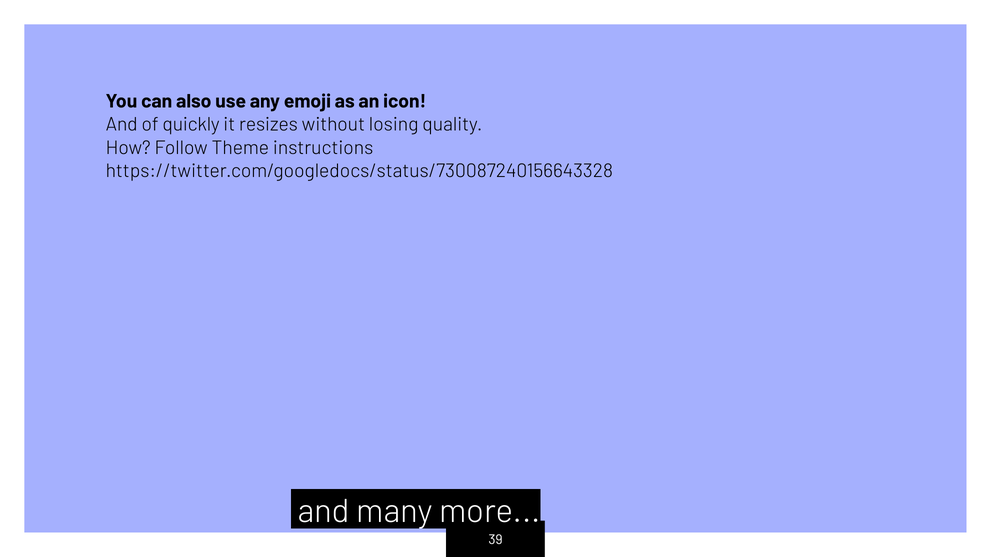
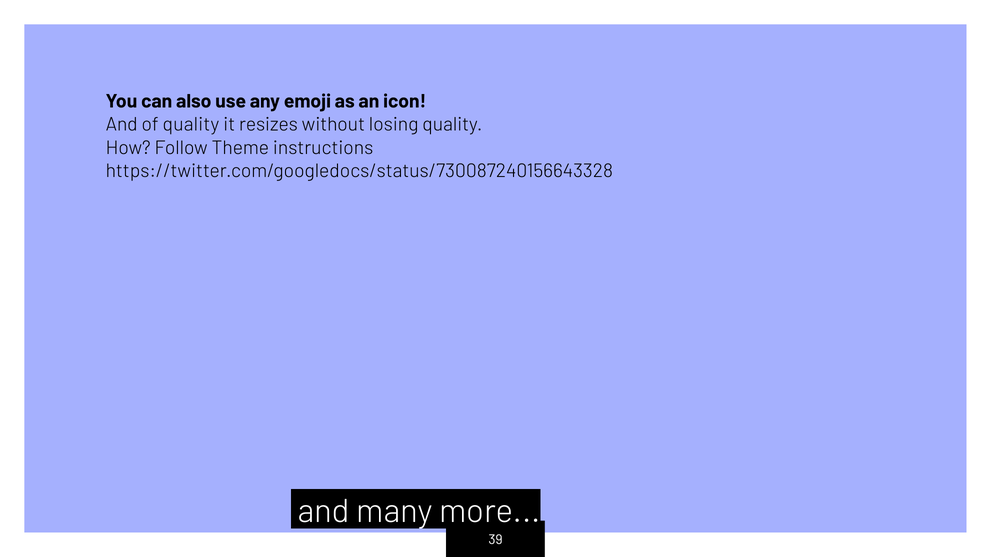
of quickly: quickly -> quality
